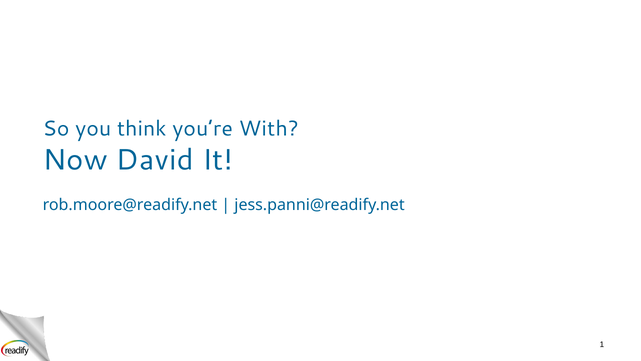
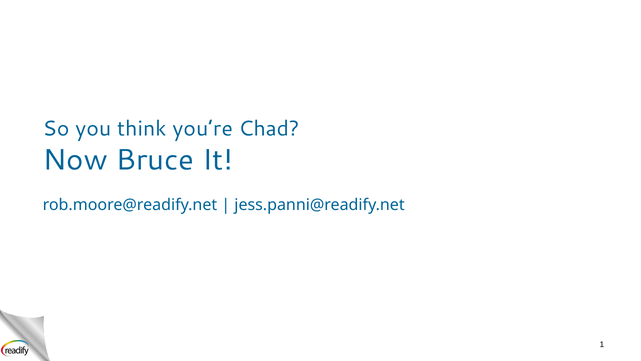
With: With -> Chad
David: David -> Bruce
